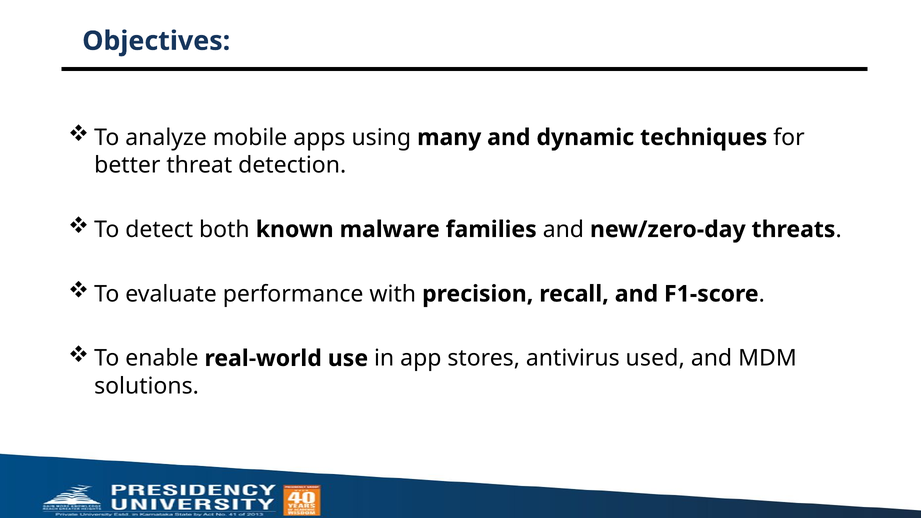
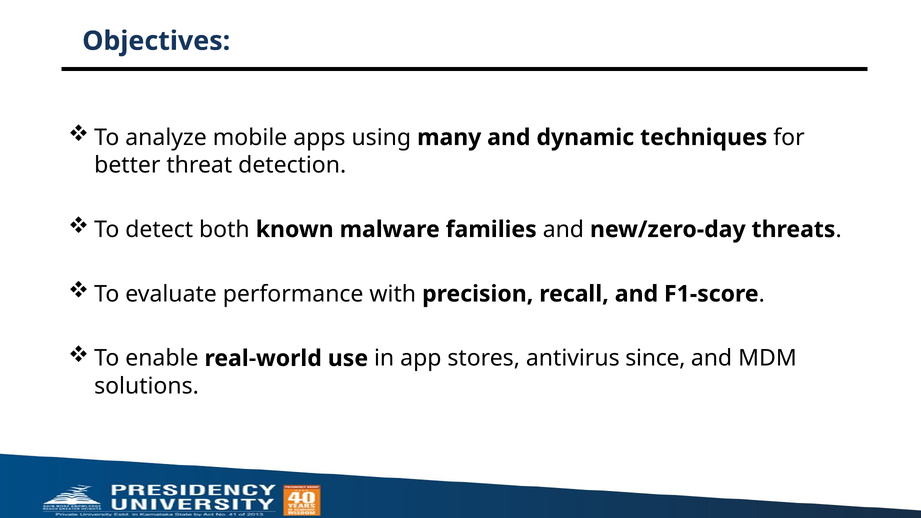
used: used -> since
